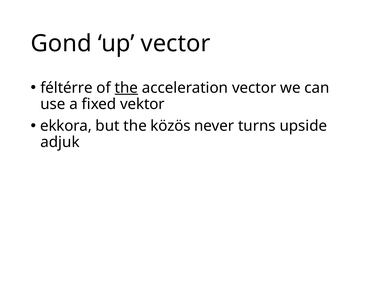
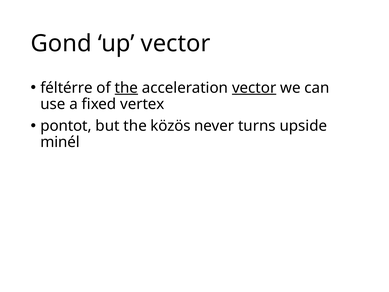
vector at (254, 88) underline: none -> present
vektor: vektor -> vertex
ekkora: ekkora -> pontot
adjuk: adjuk -> minél
